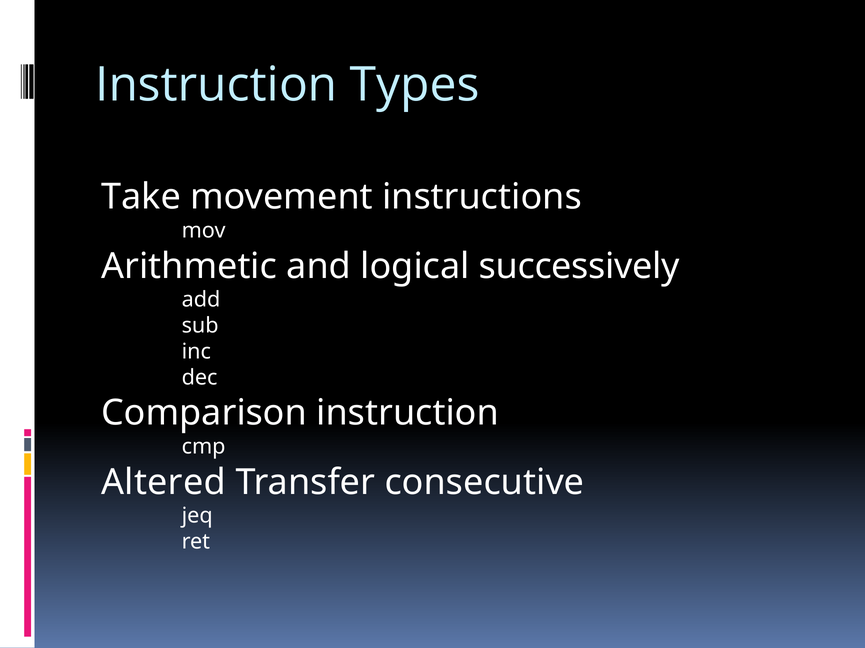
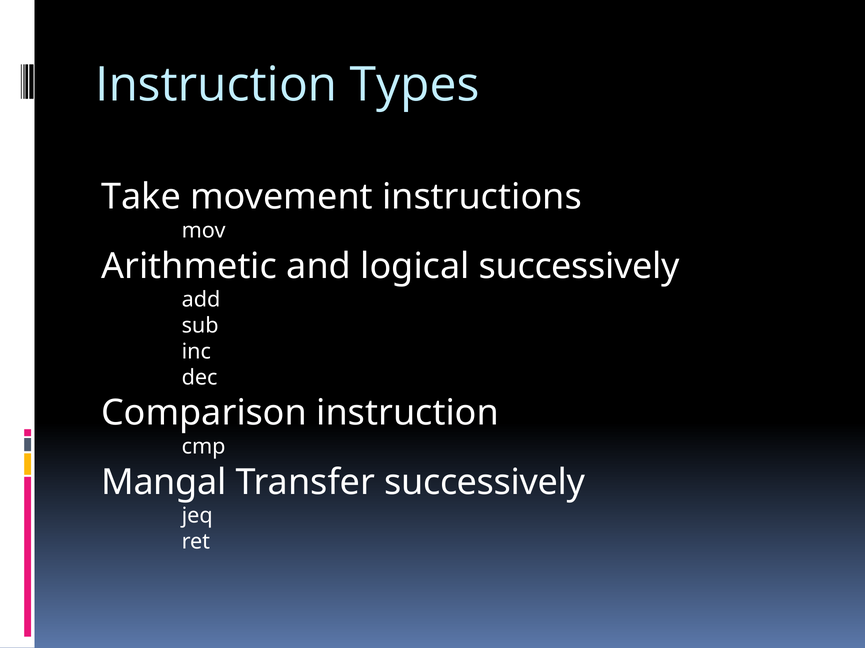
Altered: Altered -> Mangal
Transfer consecutive: consecutive -> successively
